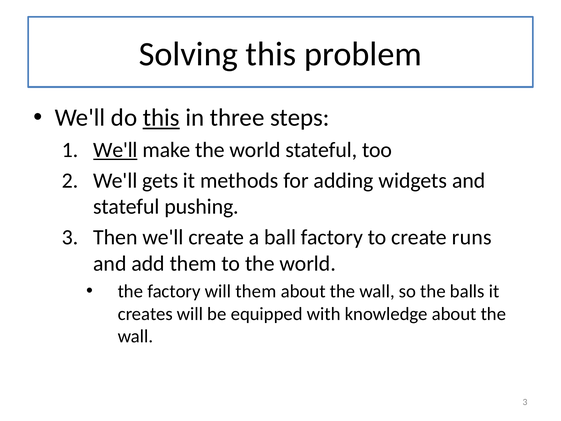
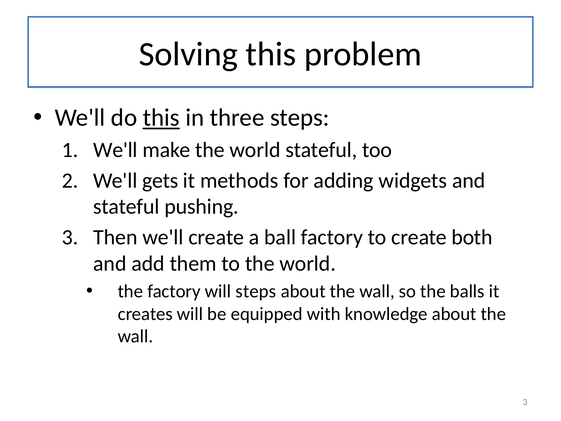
We'll at (115, 150) underline: present -> none
runs: runs -> both
will them: them -> steps
